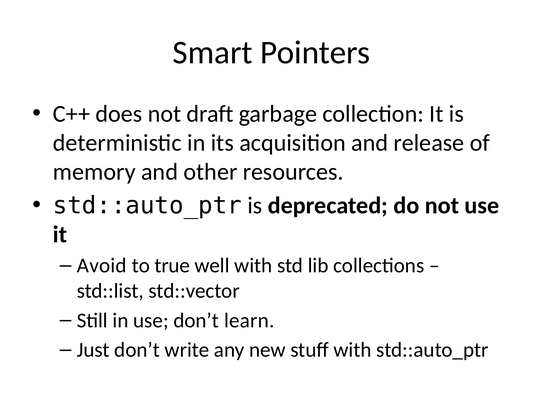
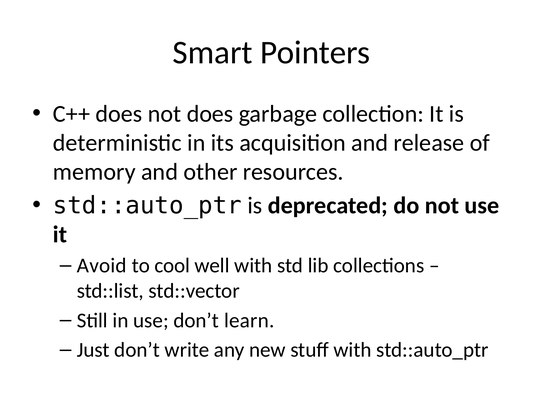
not draft: draft -> does
true: true -> cool
